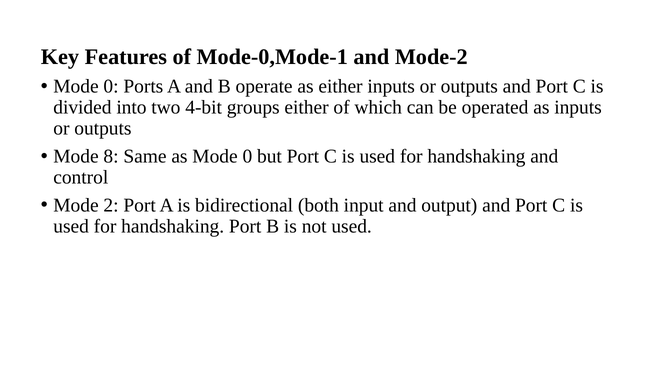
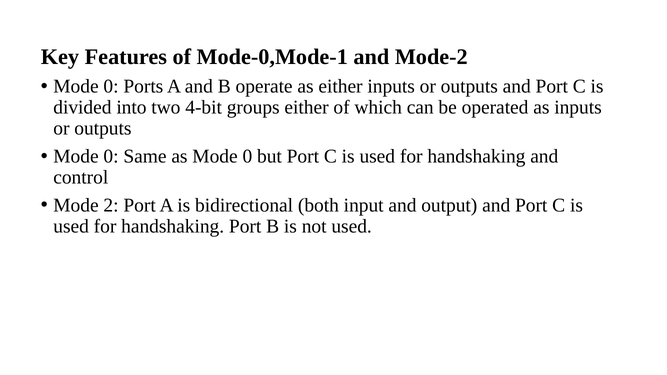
8 at (111, 156): 8 -> 0
